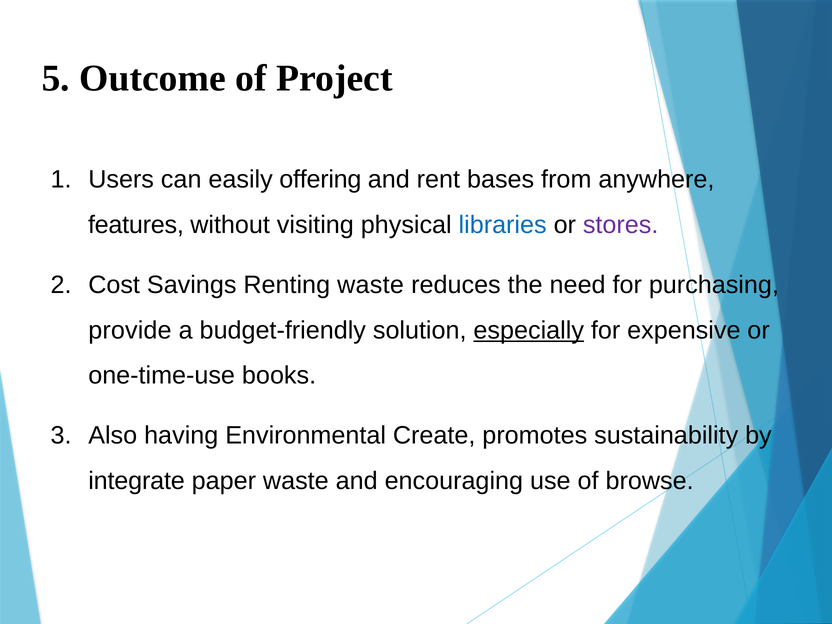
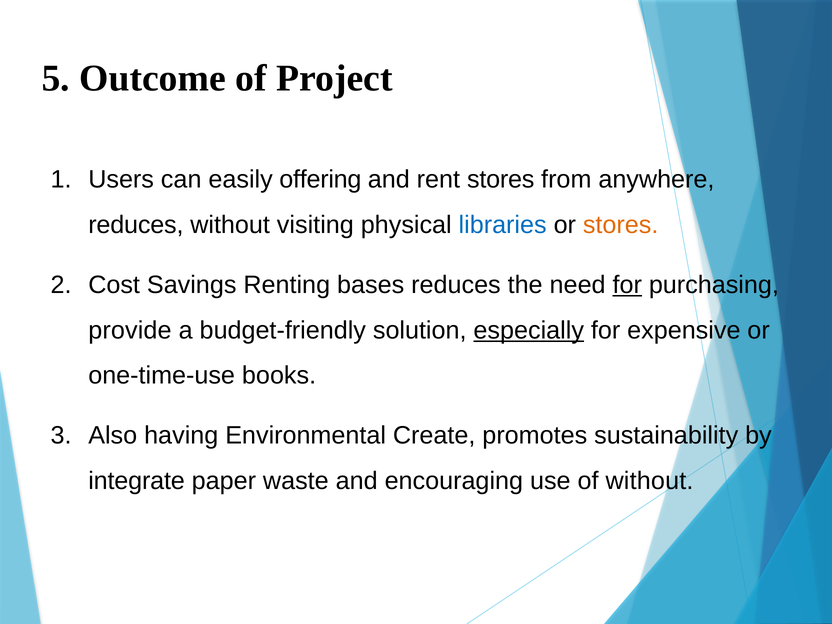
rent bases: bases -> stores
features at (136, 225): features -> reduces
stores at (621, 225) colour: purple -> orange
Renting waste: waste -> bases
for at (627, 285) underline: none -> present
of browse: browse -> without
